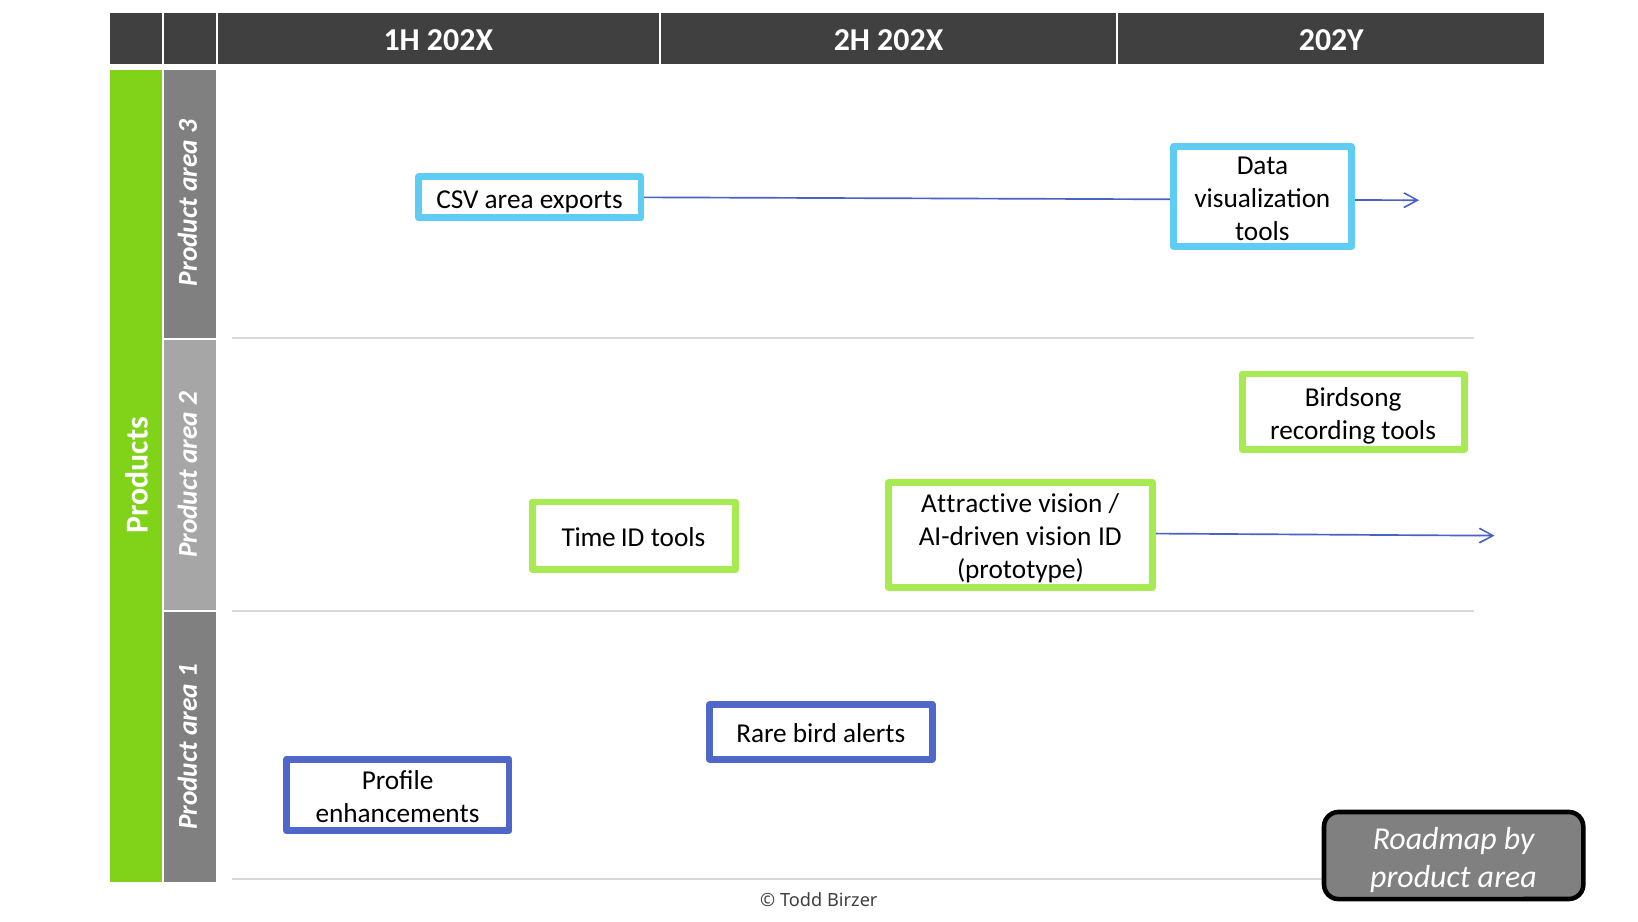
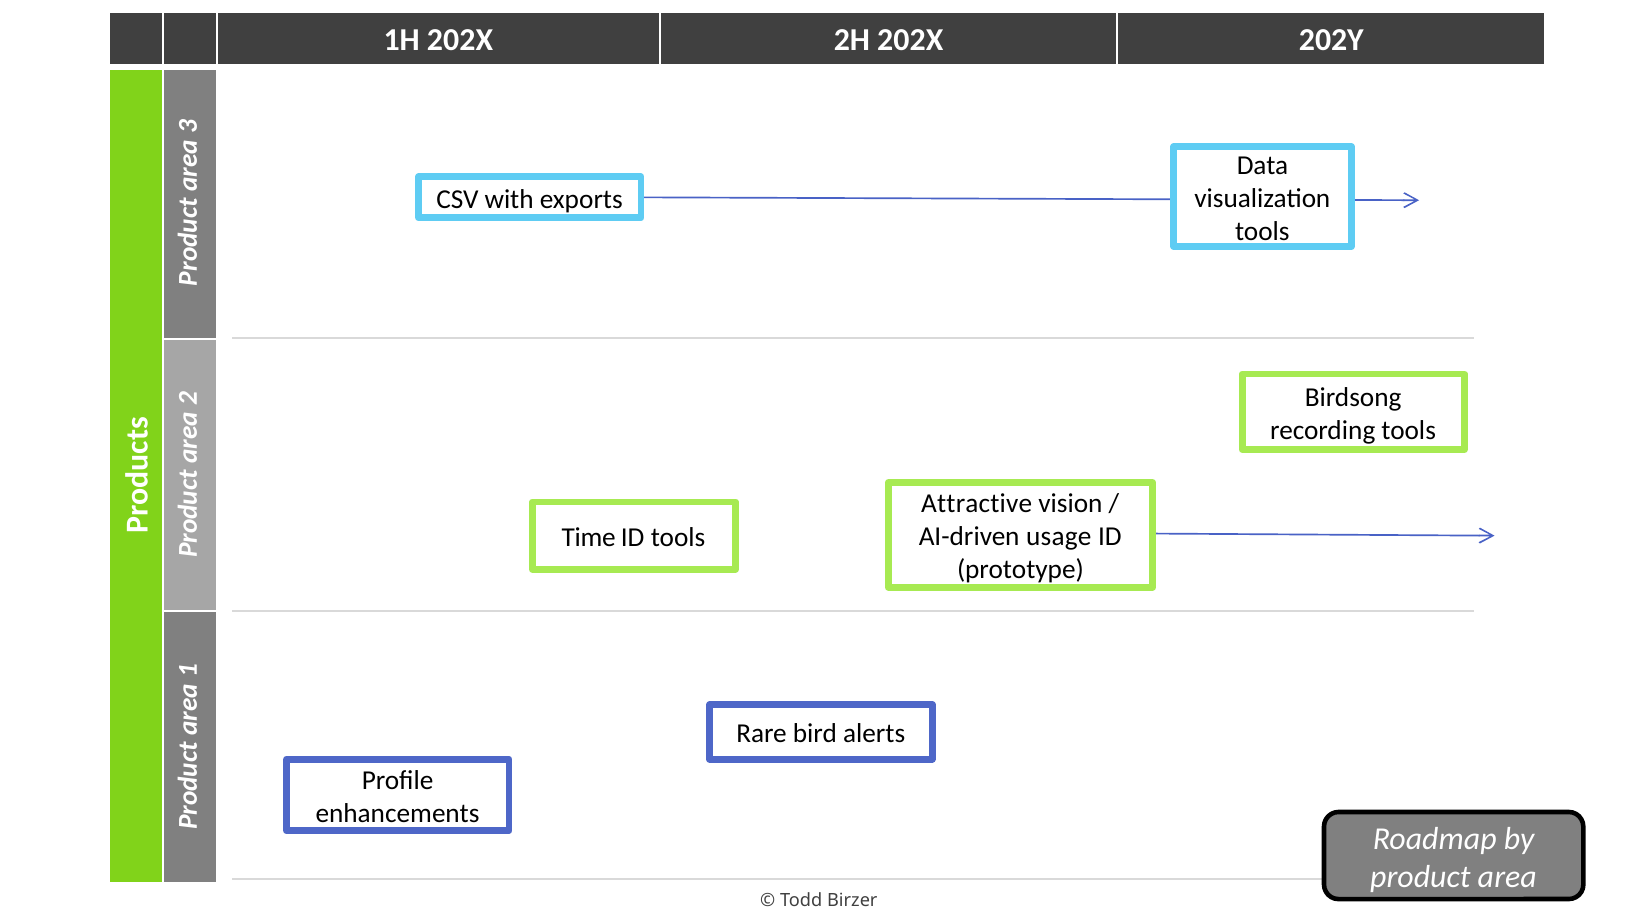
CSV area: area -> with
AI-driven vision: vision -> usage
